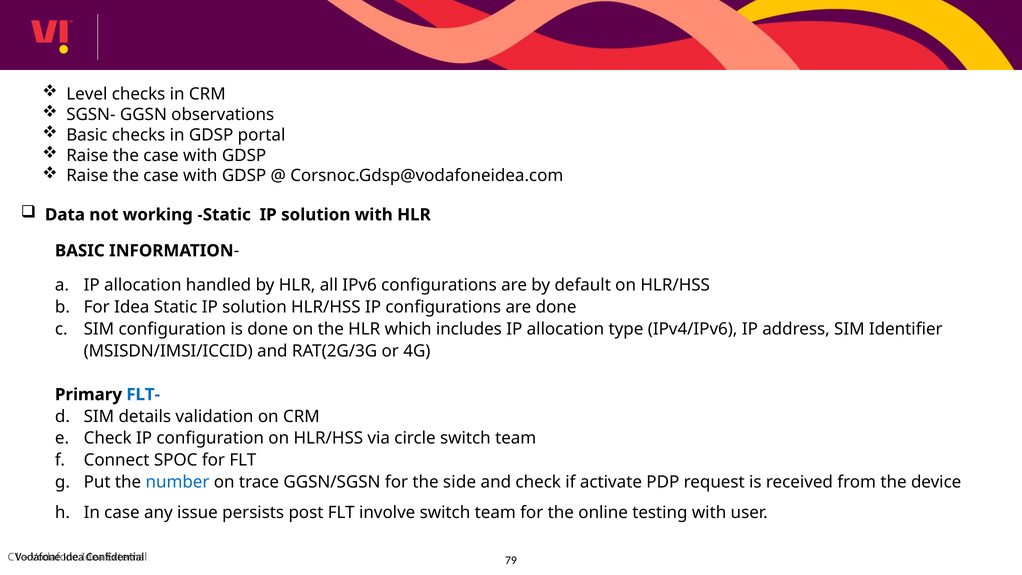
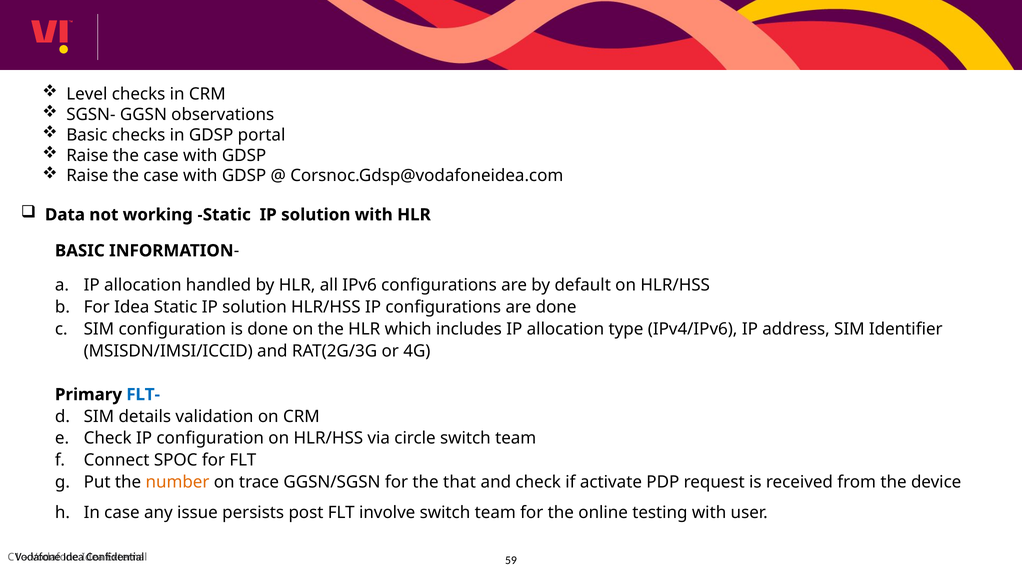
number colour: blue -> orange
side: side -> that
79: 79 -> 59
